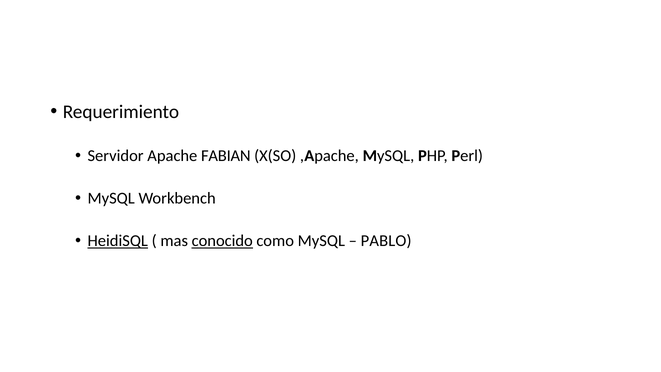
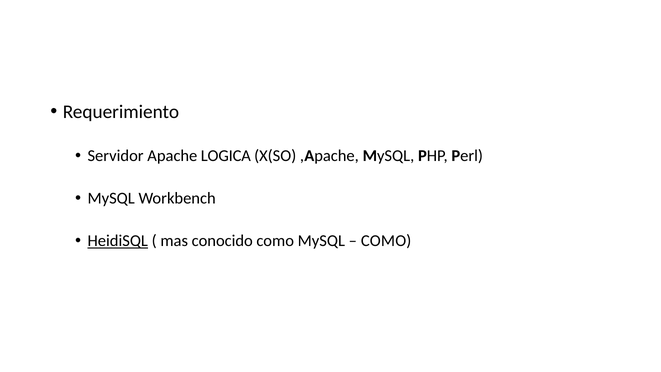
FABIAN: FABIAN -> LOGICA
conocido underline: present -> none
PABLO at (386, 241): PABLO -> COMO
